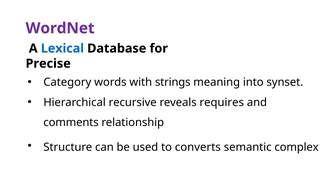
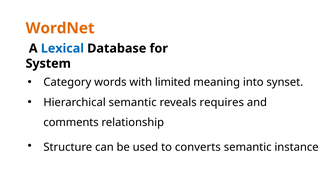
WordNet colour: purple -> orange
Precise: Precise -> System
strings: strings -> limited
Hierarchical recursive: recursive -> semantic
complex: complex -> instance
